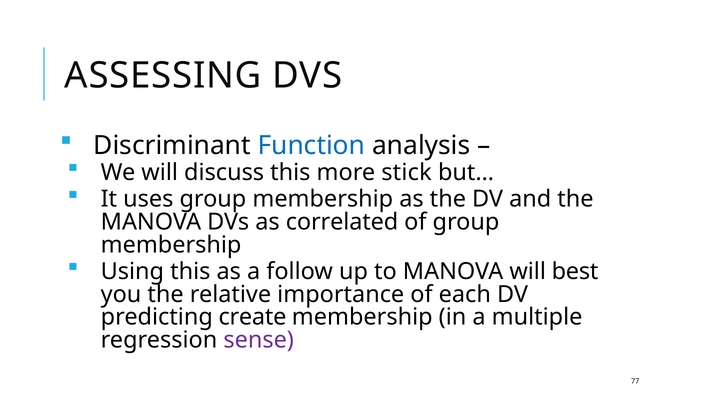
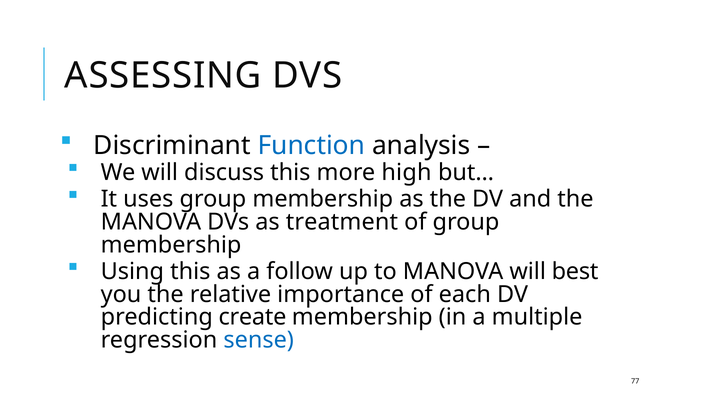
stick: stick -> high
correlated: correlated -> treatment
sense colour: purple -> blue
